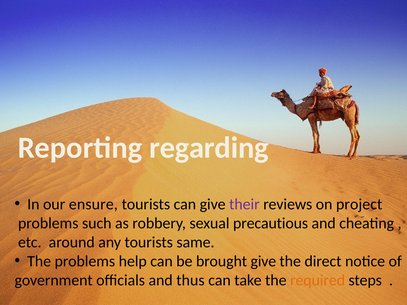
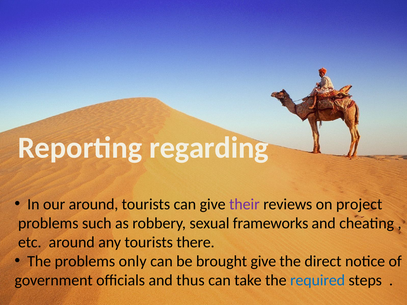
our ensure: ensure -> around
precautious: precautious -> frameworks
same: same -> there
help: help -> only
required colour: orange -> blue
